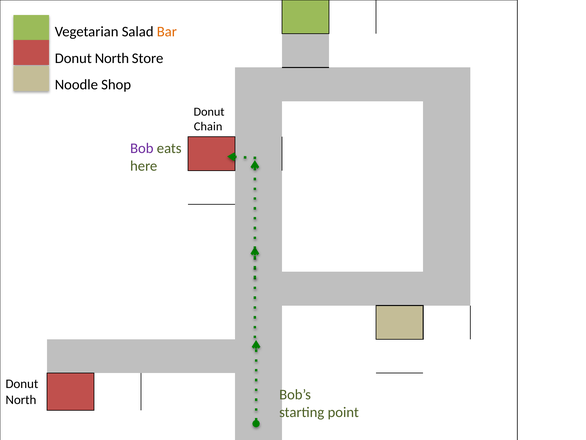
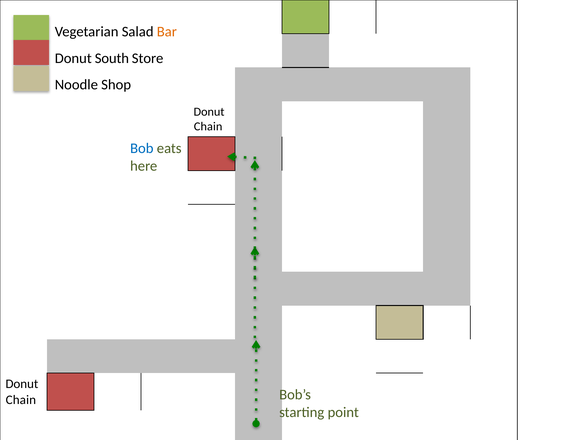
North at (112, 58): North -> South
Bob colour: purple -> blue
North at (21, 399): North -> Chain
